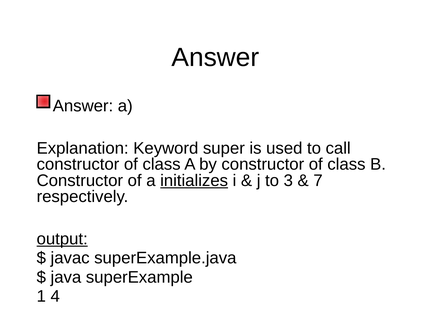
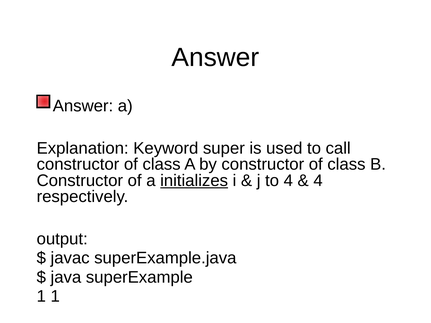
to 3: 3 -> 4
7 at (318, 181): 7 -> 4
output underline: present -> none
1 4: 4 -> 1
